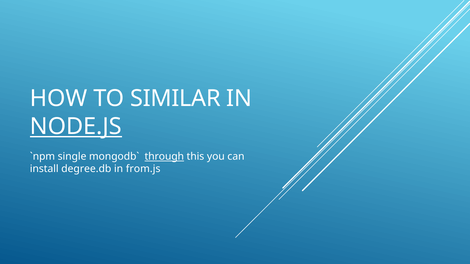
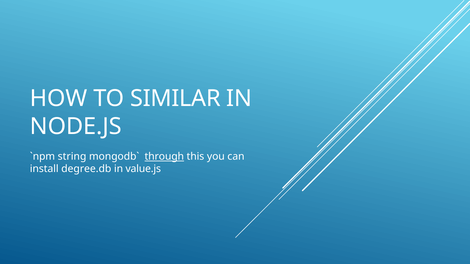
NODE.JS underline: present -> none
single: single -> string
from.js: from.js -> value.js
